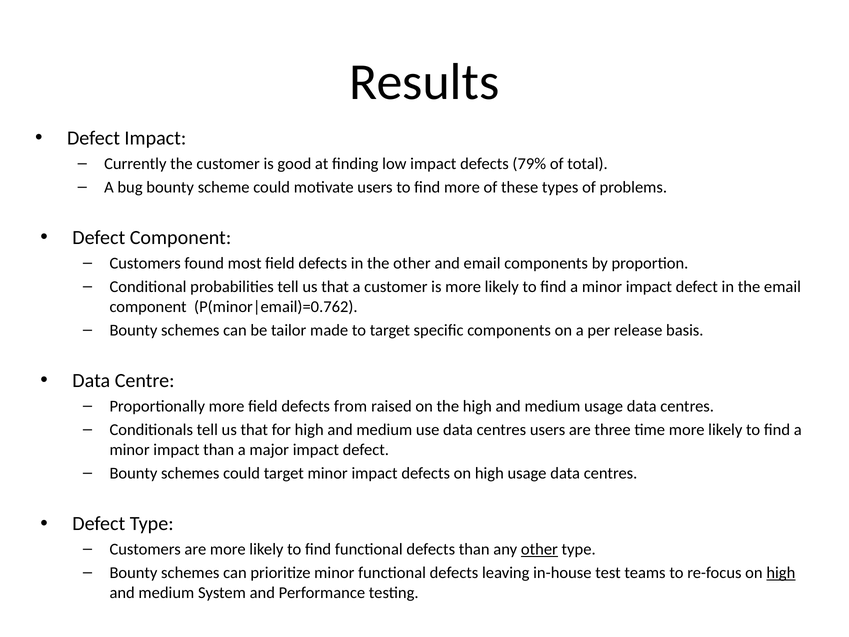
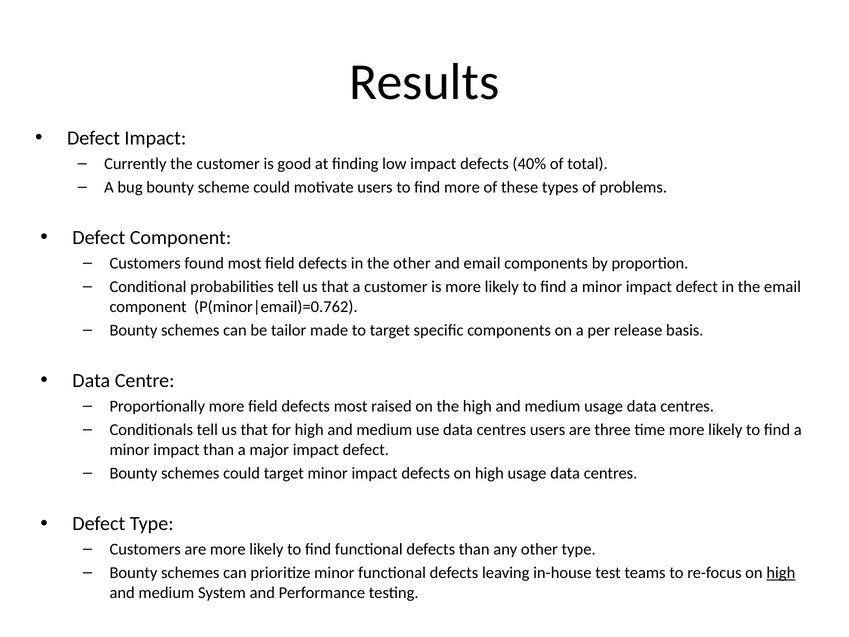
79%: 79% -> 40%
defects from: from -> most
other at (539, 549) underline: present -> none
